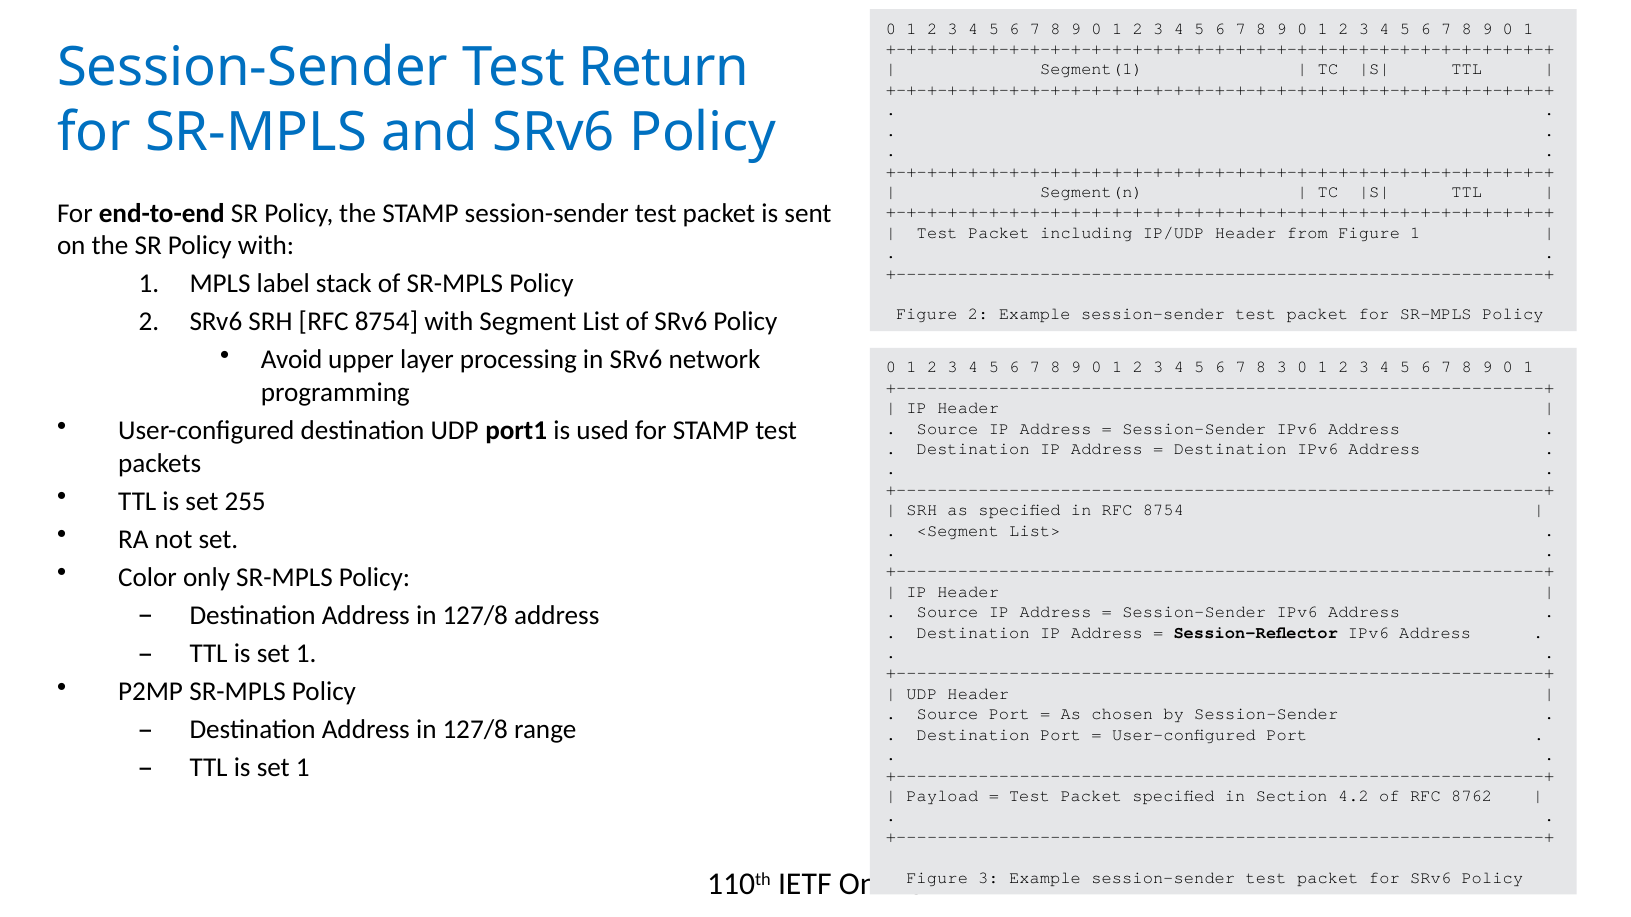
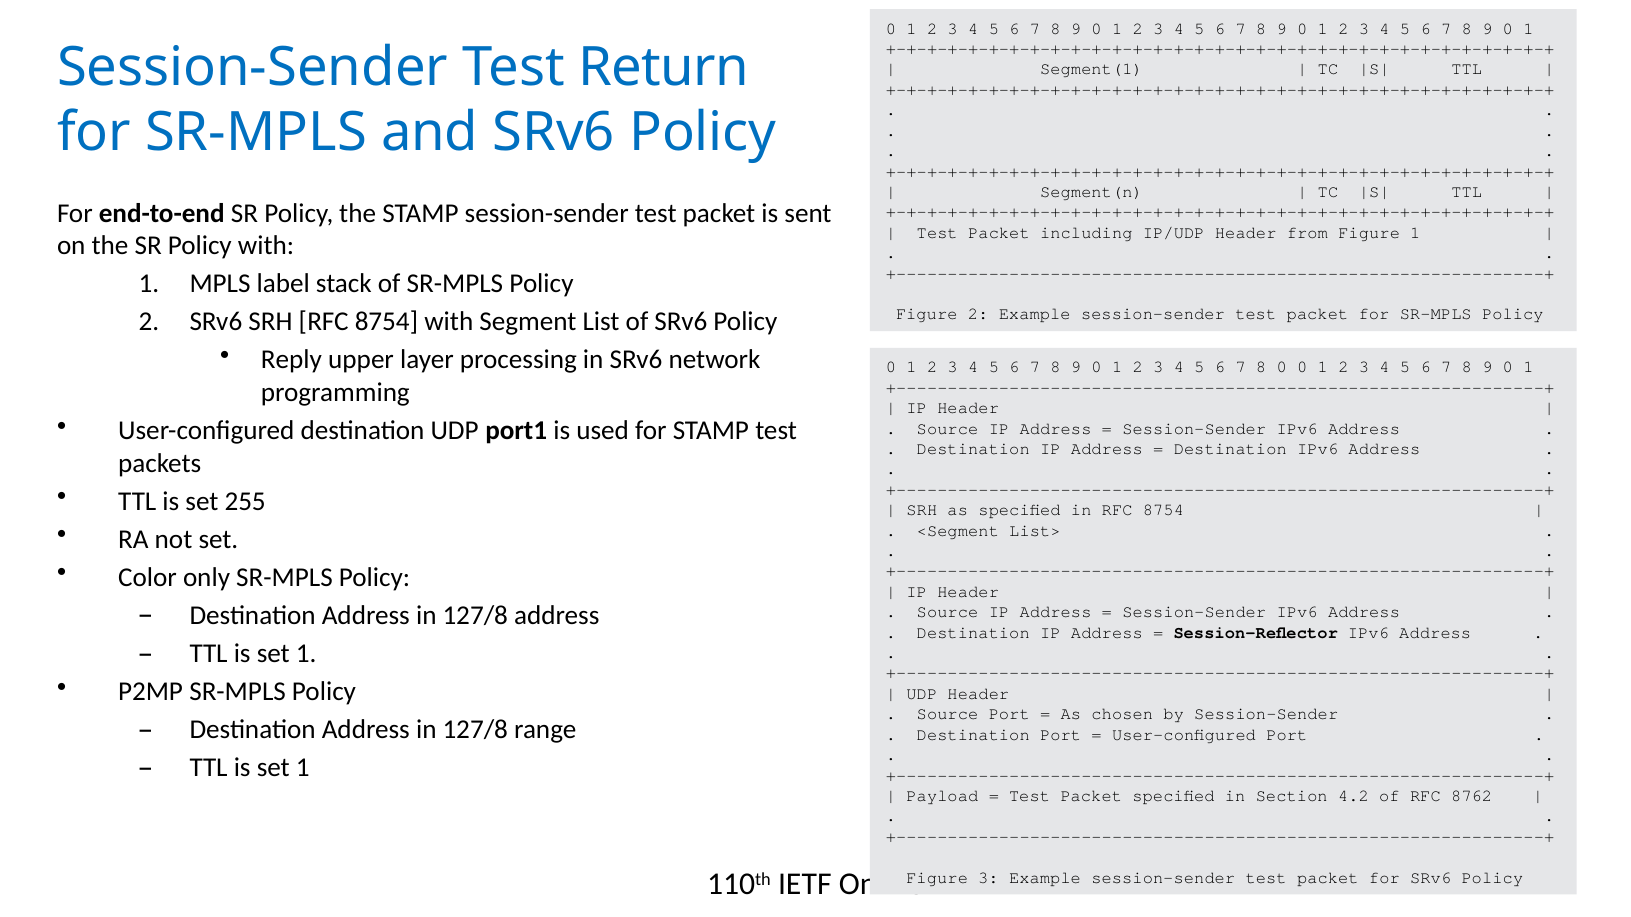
Avoid: Avoid -> Reply
8 3: 3 -> 0
